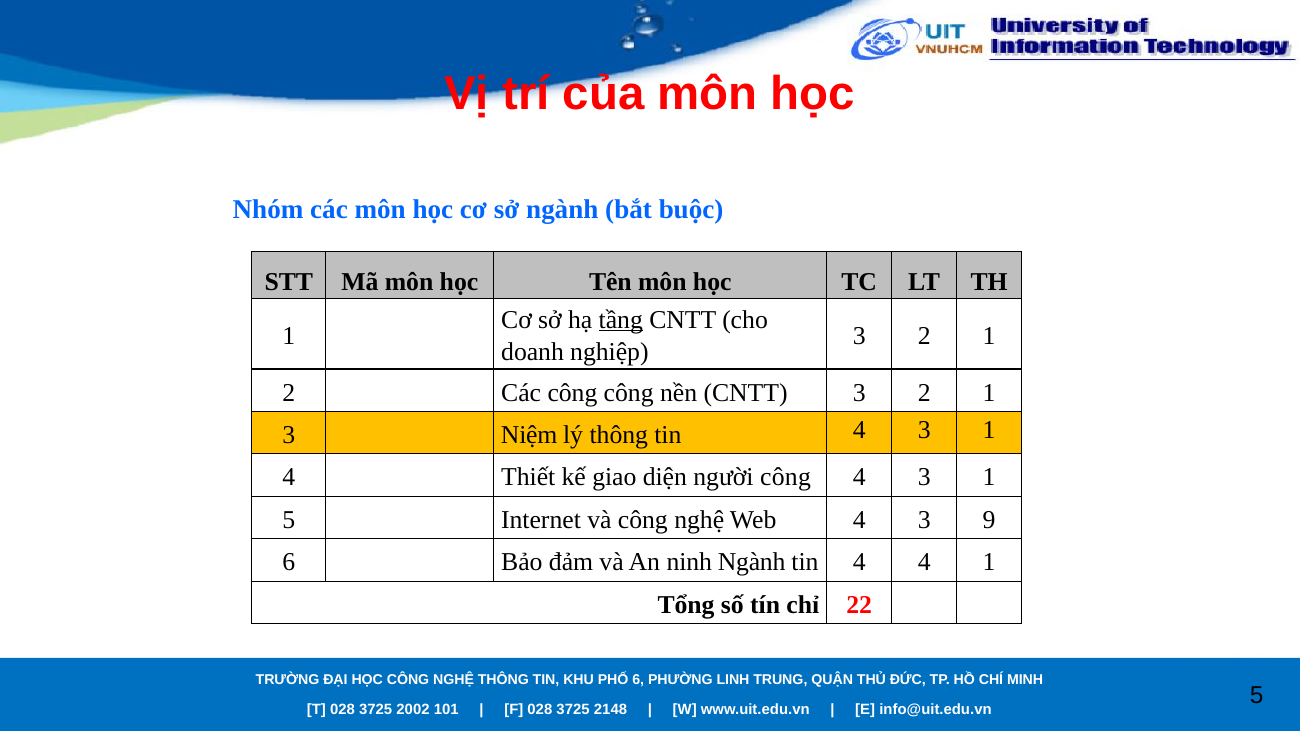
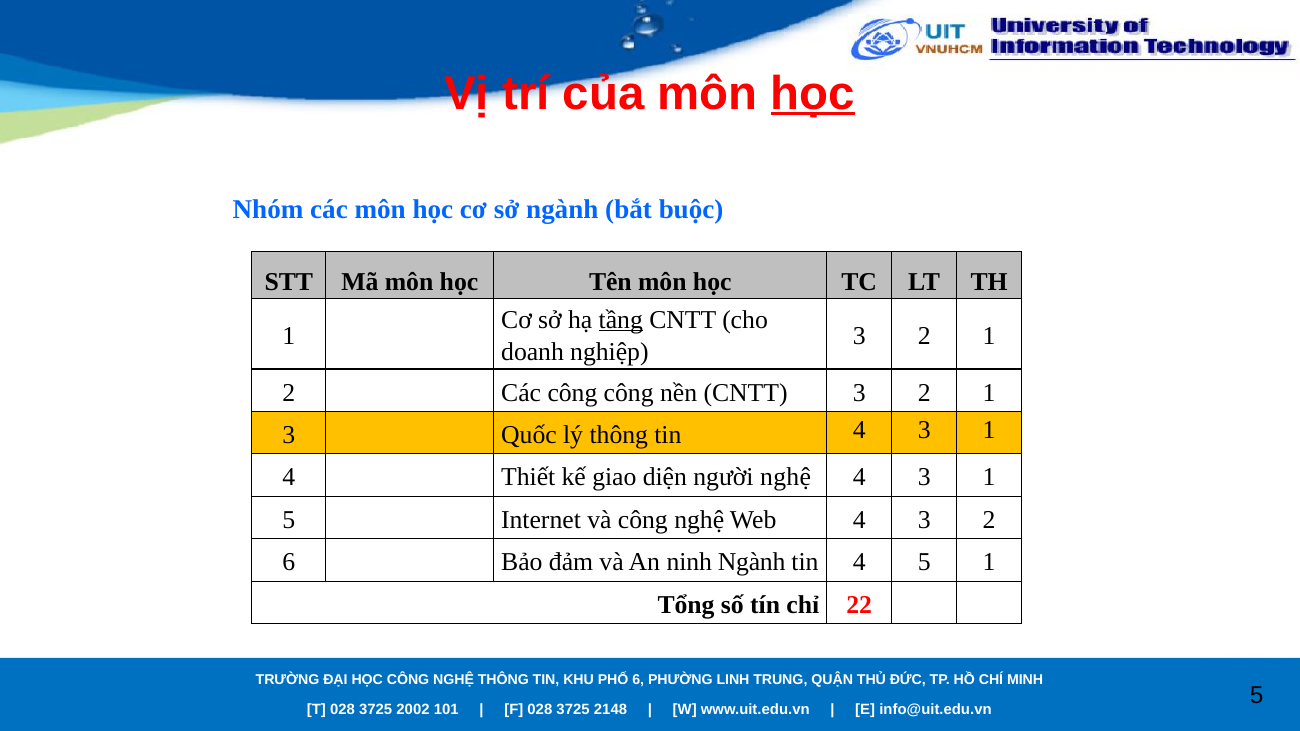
học at (813, 94) underline: none -> present
Niệm: Niệm -> Quốc
người công: công -> nghệ
4 3 9: 9 -> 2
4 4: 4 -> 5
